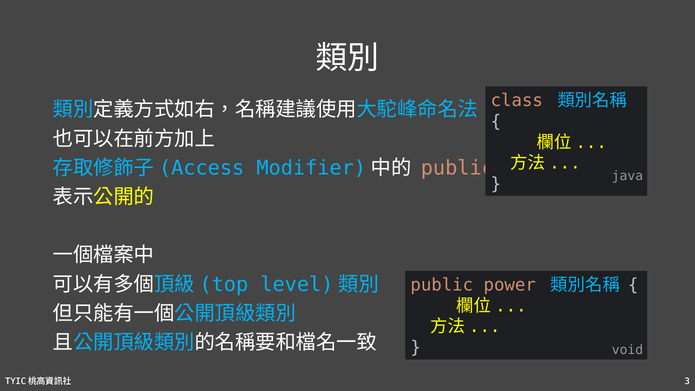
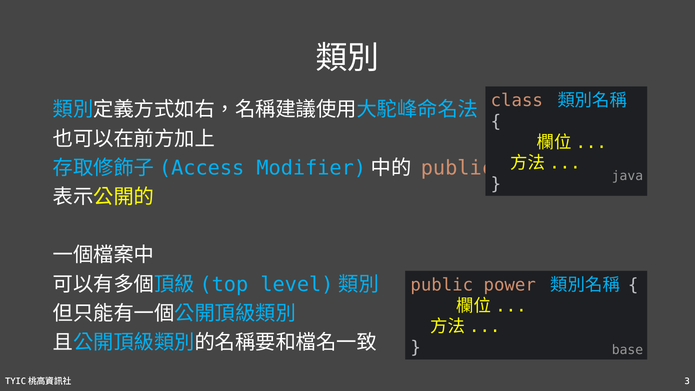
void: void -> base
